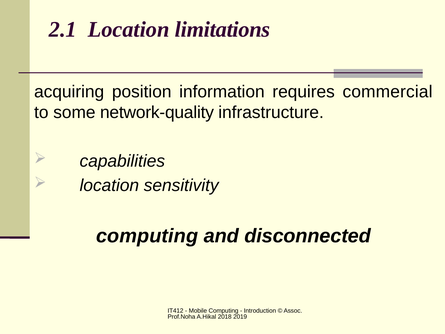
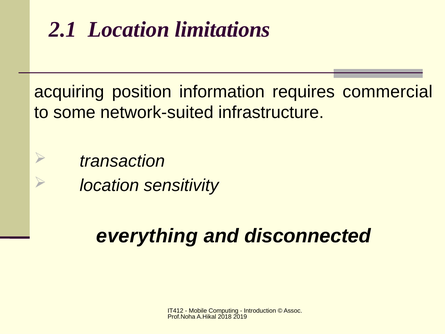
network-quality: network-quality -> network-suited
capabilities: capabilities -> transaction
computing at (147, 236): computing -> everything
